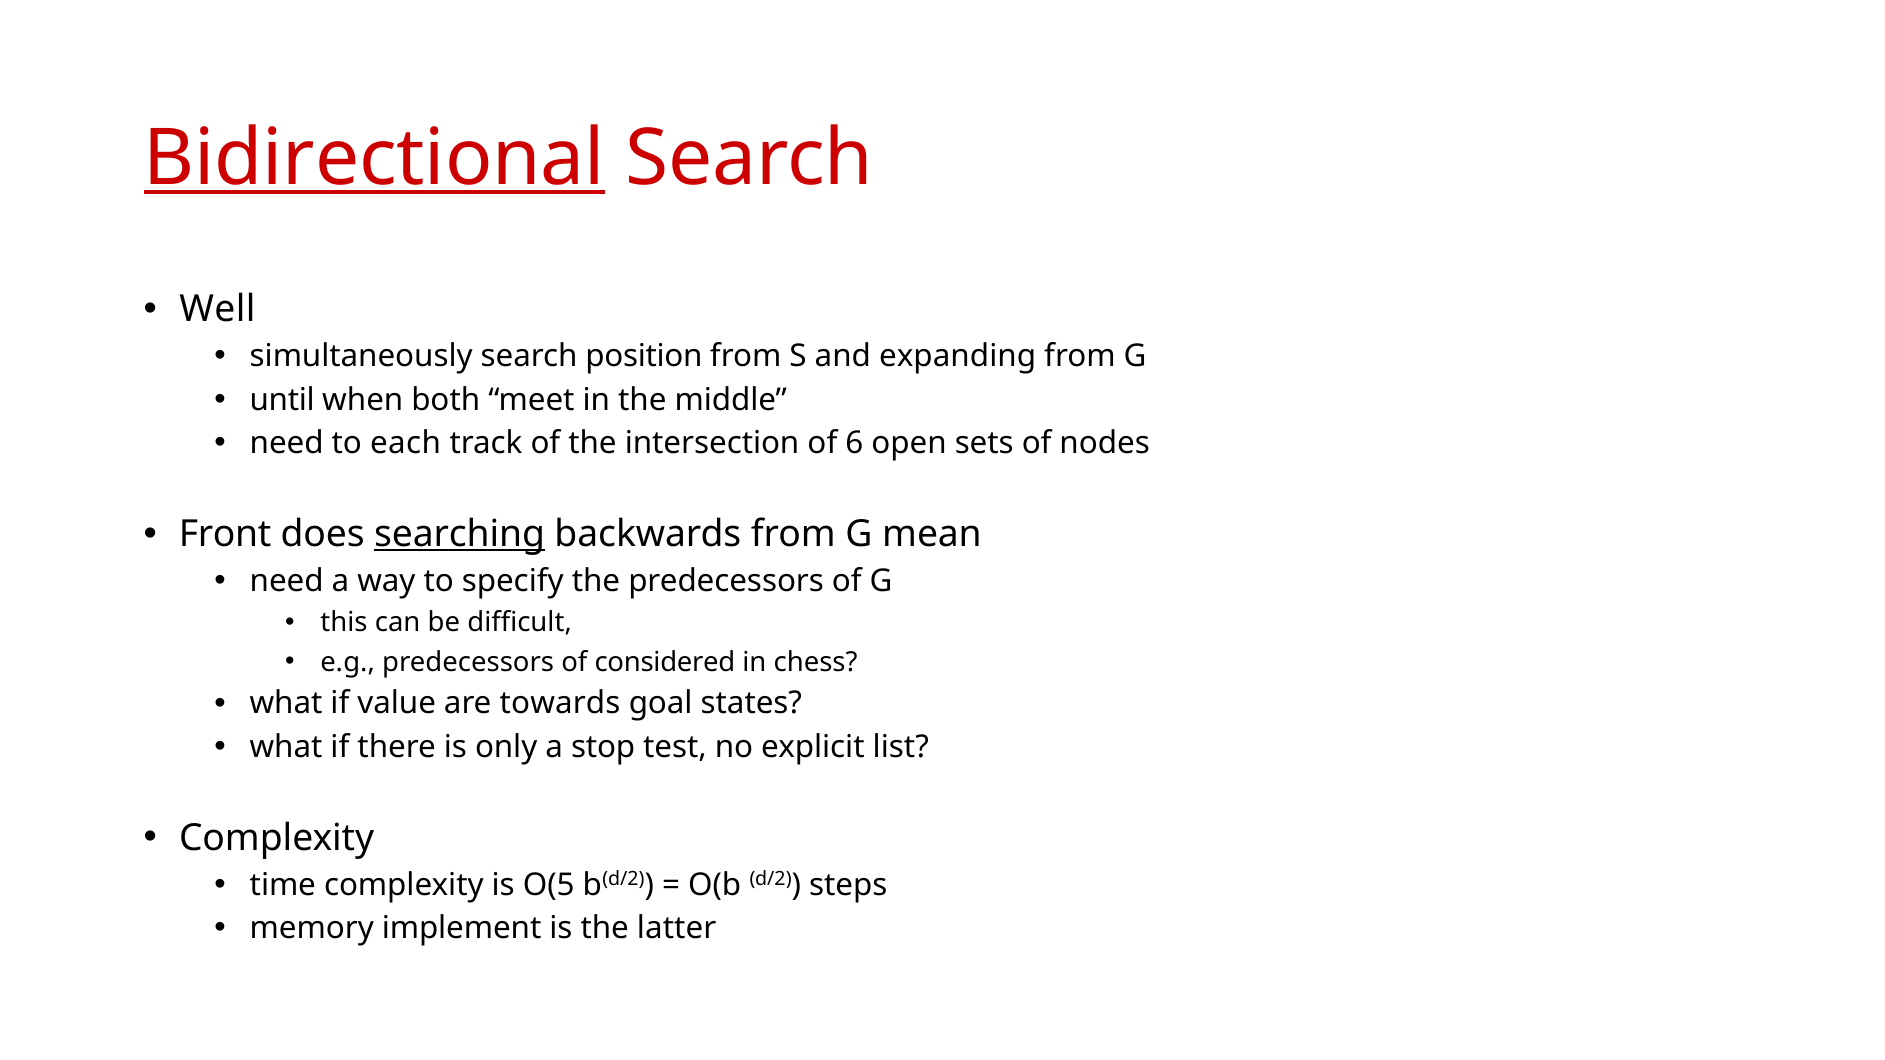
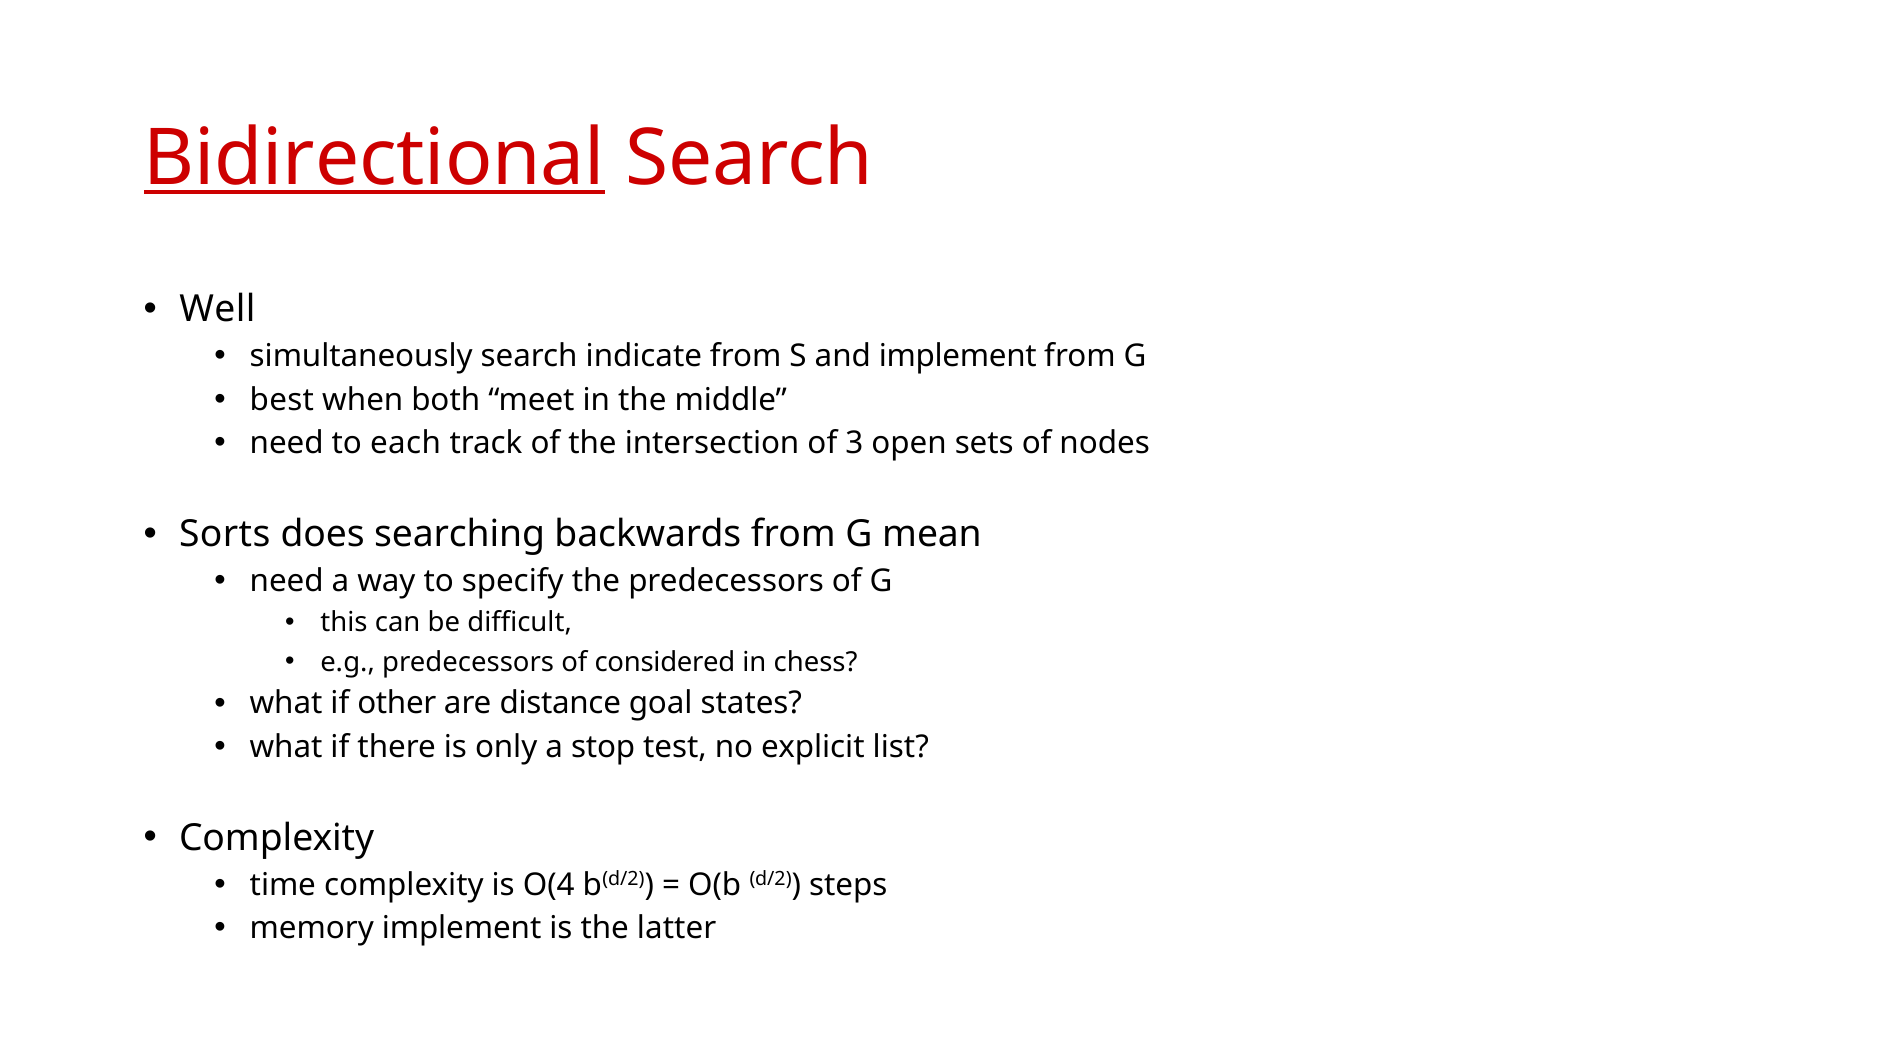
position: position -> indicate
and expanding: expanding -> implement
until: until -> best
6: 6 -> 3
Front: Front -> Sorts
searching underline: present -> none
value: value -> other
towards: towards -> distance
O(5: O(5 -> O(4
